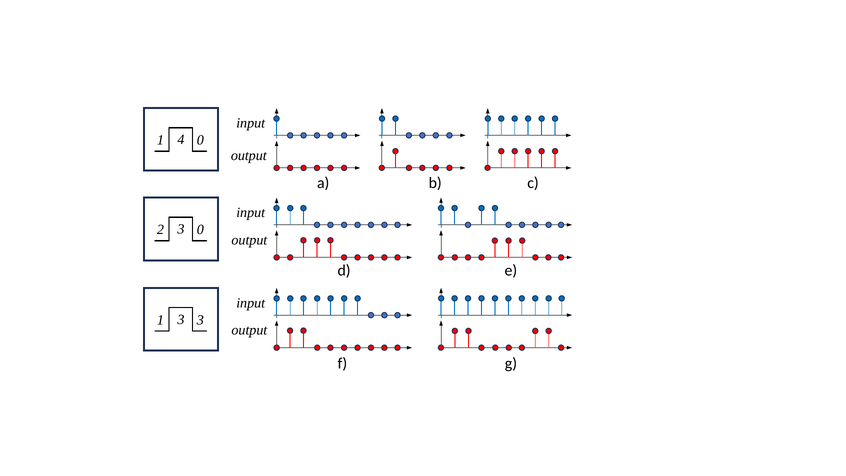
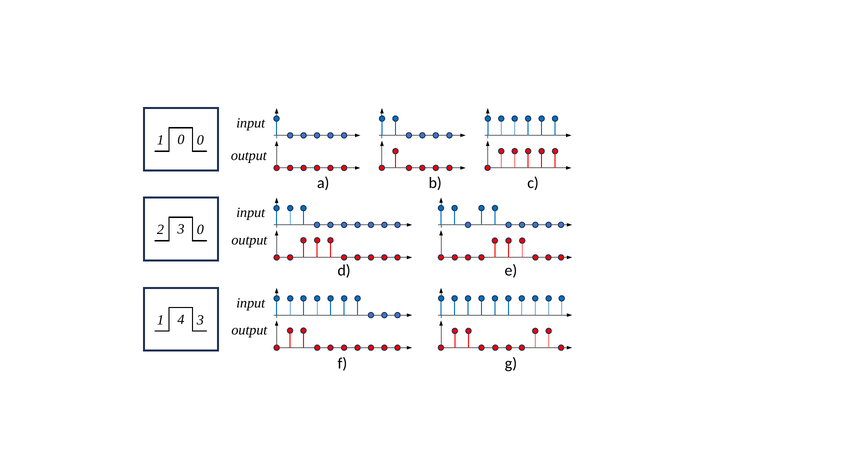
1 4: 4 -> 0
1 3: 3 -> 4
